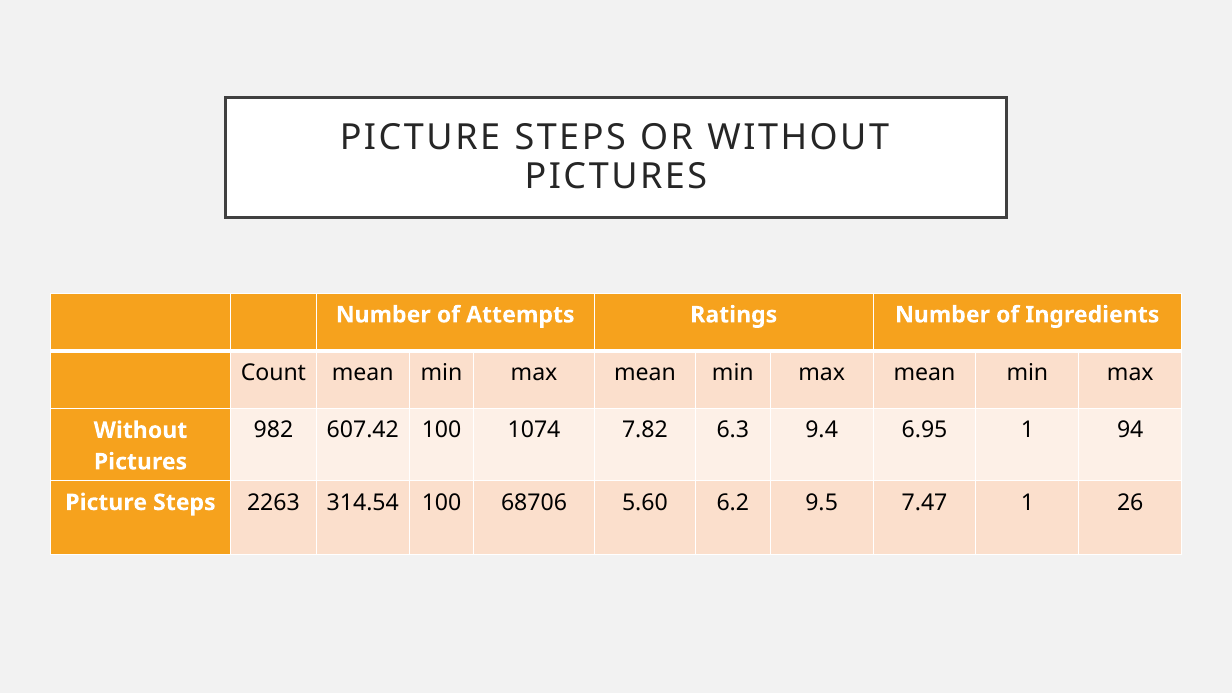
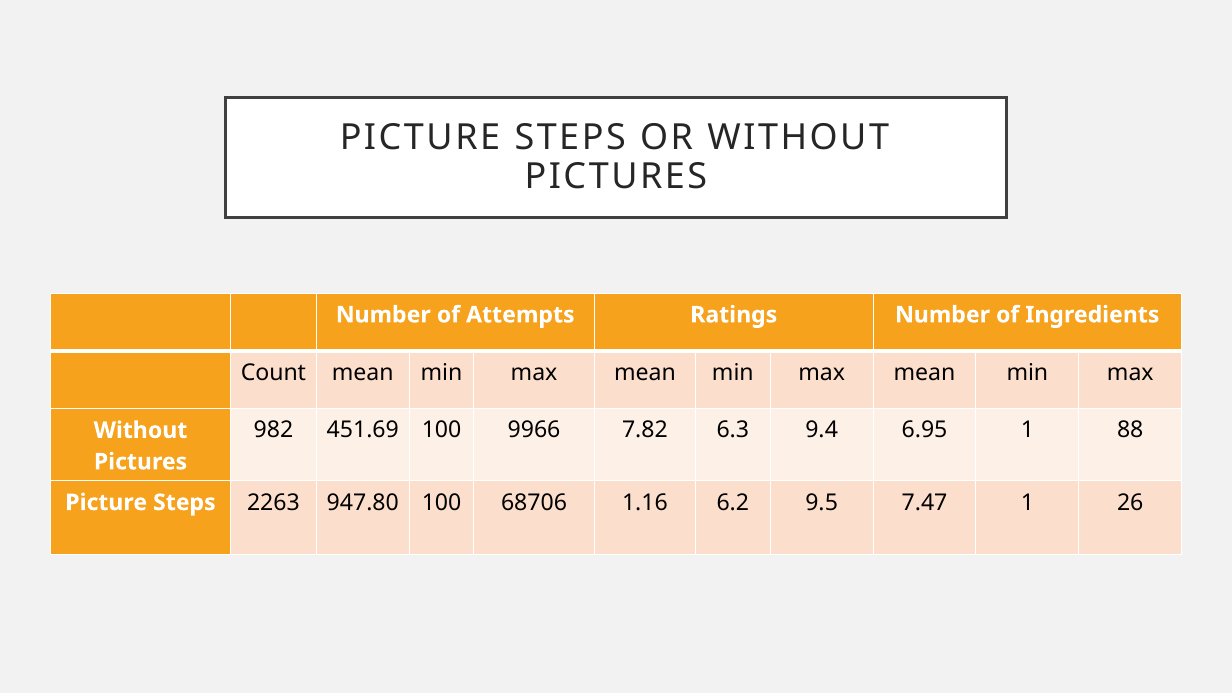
607.42: 607.42 -> 451.69
1074: 1074 -> 9966
94: 94 -> 88
314.54: 314.54 -> 947.80
5.60: 5.60 -> 1.16
